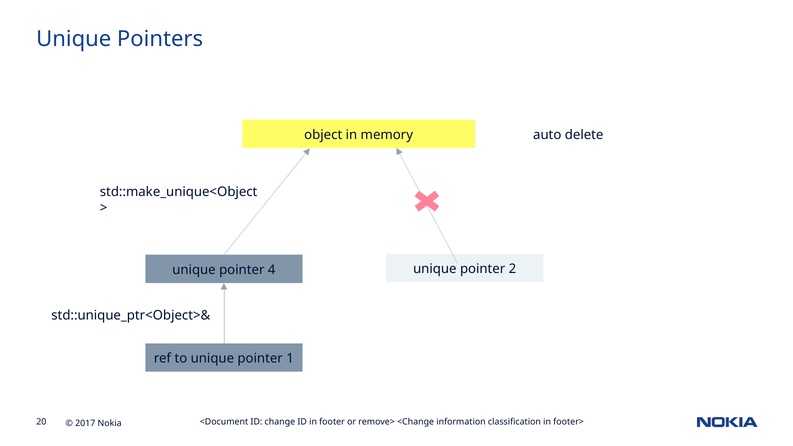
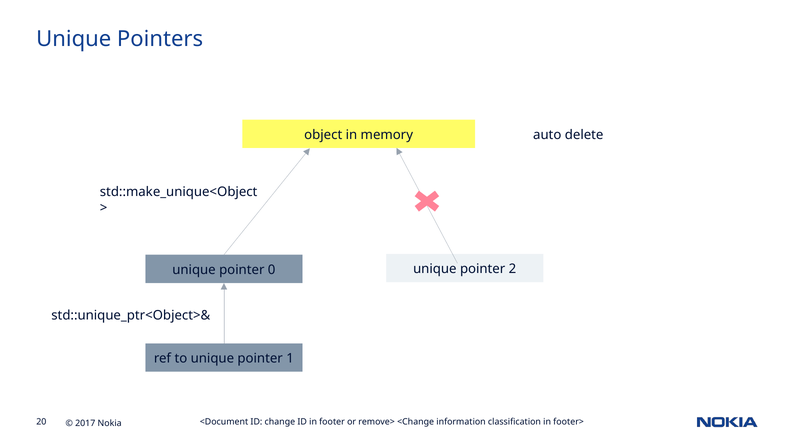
4: 4 -> 0
